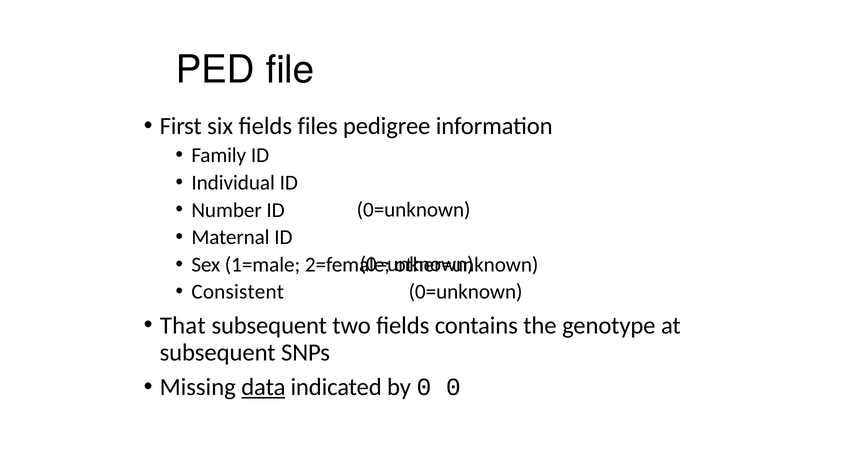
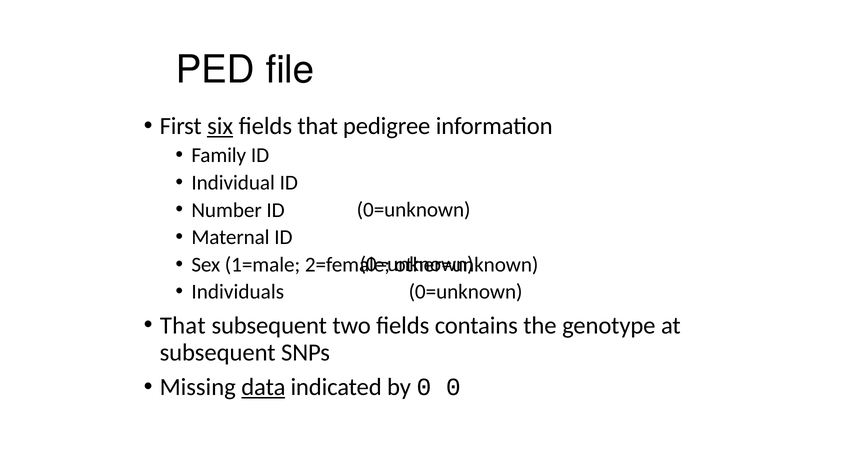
six underline: none -> present
fields files: files -> that
Consistent: Consistent -> Individuals
